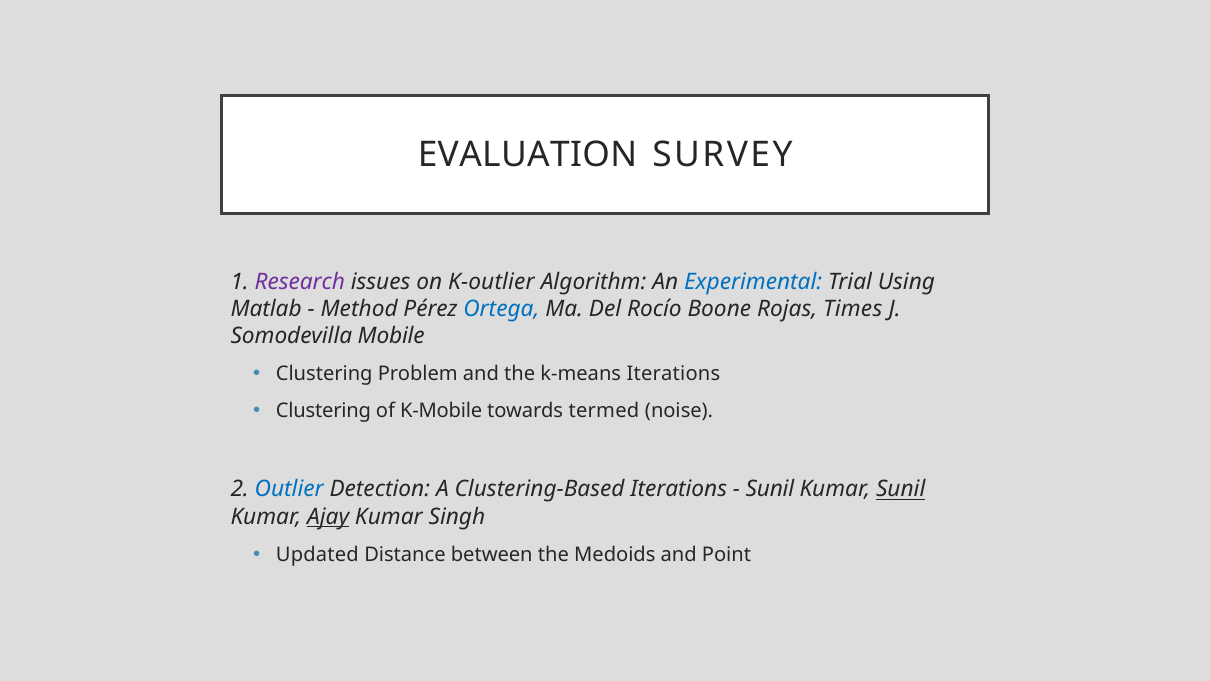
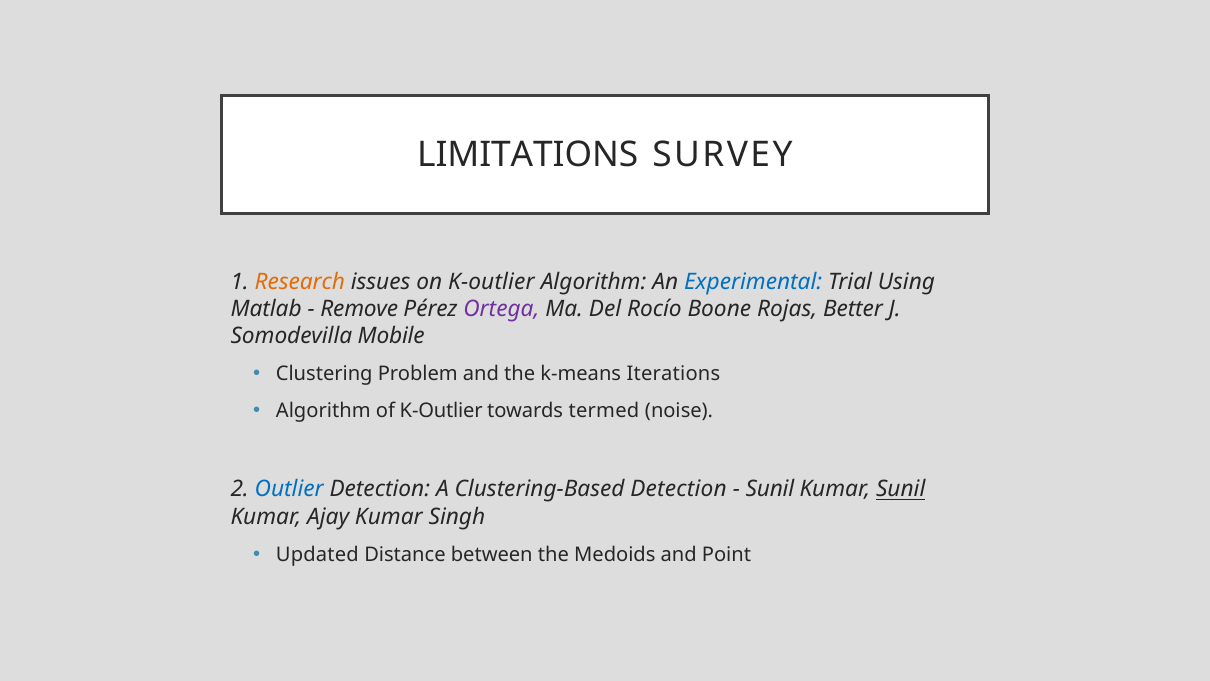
EVALUATION: EVALUATION -> LIMITATIONS
Research colour: purple -> orange
Method: Method -> Remove
Ortega colour: blue -> purple
Times: Times -> Better
Clustering at (323, 411): Clustering -> Algorithm
of K-Mobile: K-Mobile -> K-Outlier
Clustering-Based Iterations: Iterations -> Detection
Ajay underline: present -> none
